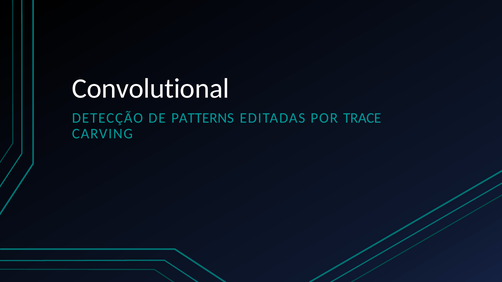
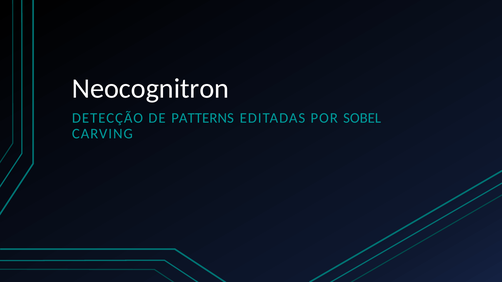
Convolutional: Convolutional -> Neocognitron
TRACE: TRACE -> SOBEL
